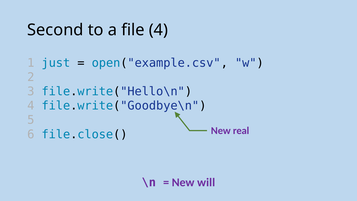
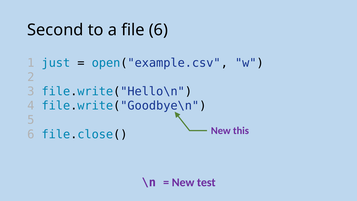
file 4: 4 -> 6
real: real -> this
will: will -> test
